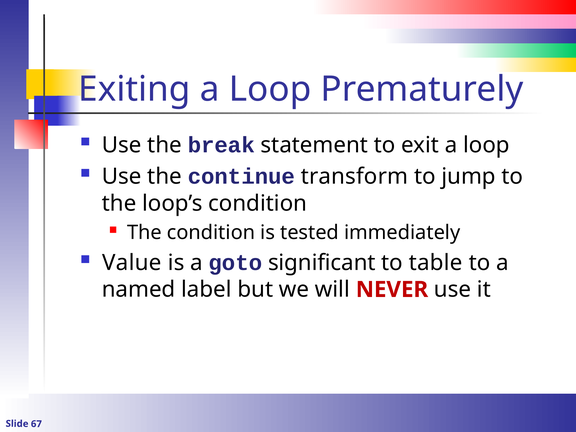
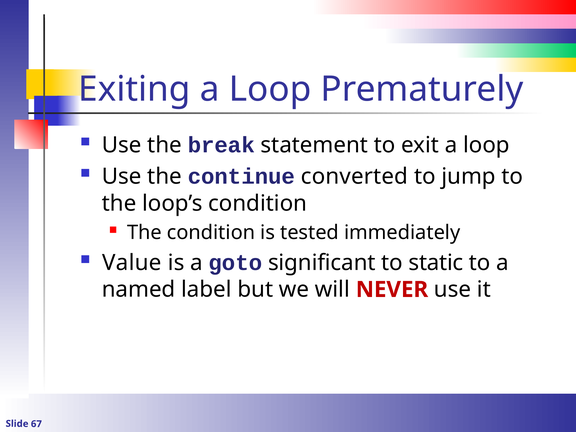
transform: transform -> converted
table: table -> static
